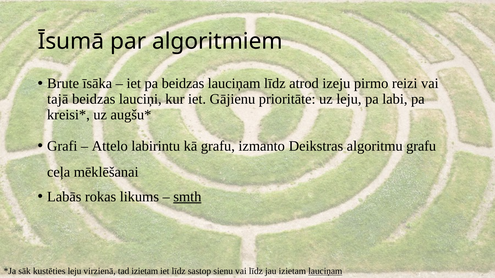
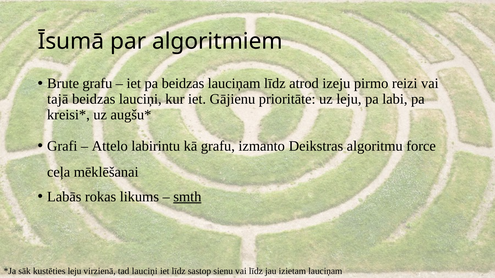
Brute īsāka: īsāka -> grafu
algoritmu grafu: grafu -> force
tad izietam: izietam -> lauciņi
lauciņam at (325, 272) underline: present -> none
